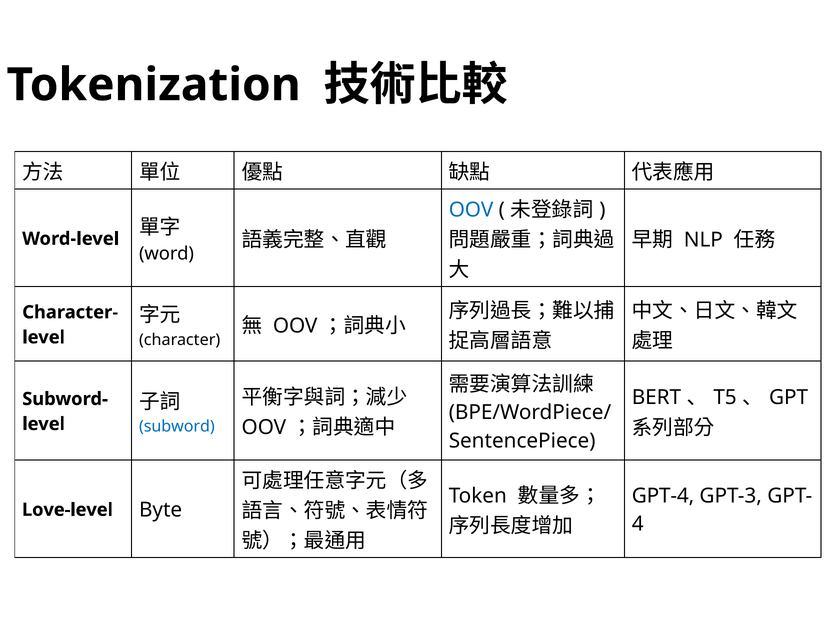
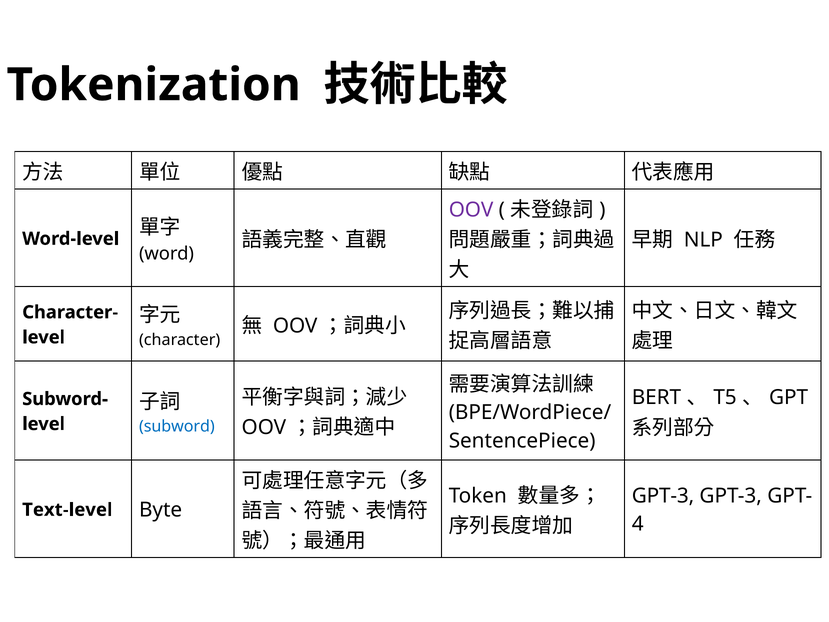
OOV at (471, 210) colour: blue -> purple
GPT-4 at (663, 496): GPT-4 -> GPT-3
Love-level: Love-level -> Text-level
